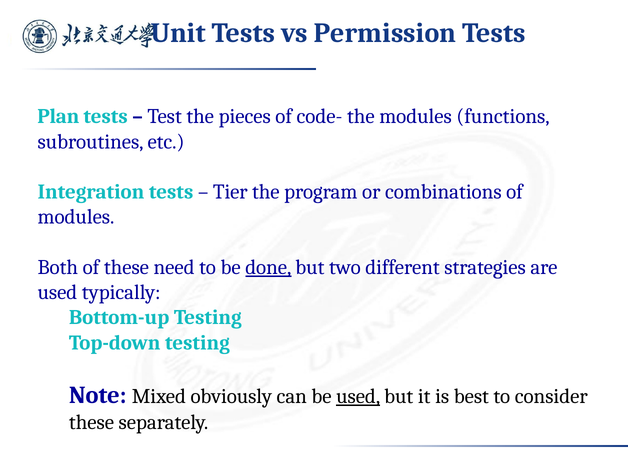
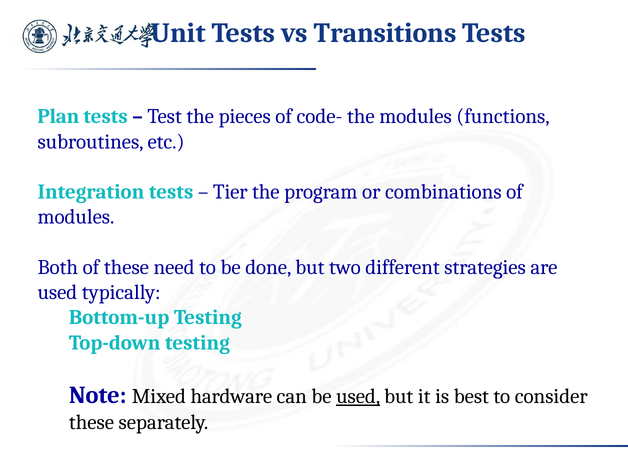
Permission: Permission -> Transitions
done underline: present -> none
obviously: obviously -> hardware
